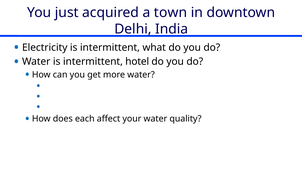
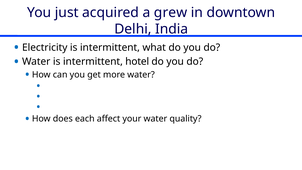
town: town -> grew
